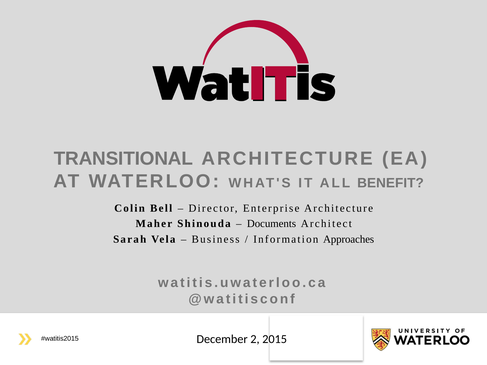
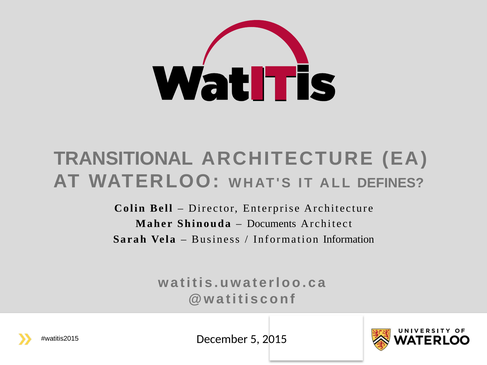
BENEFIT: BENEFIT -> DEFINES
Information Approaches: Approaches -> Information
2: 2 -> 5
